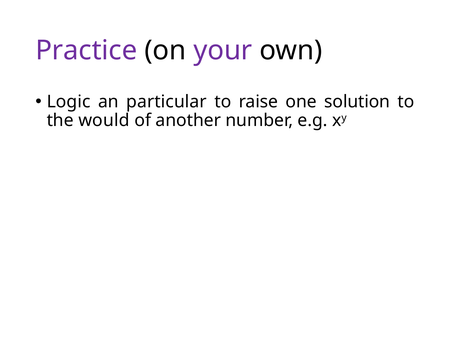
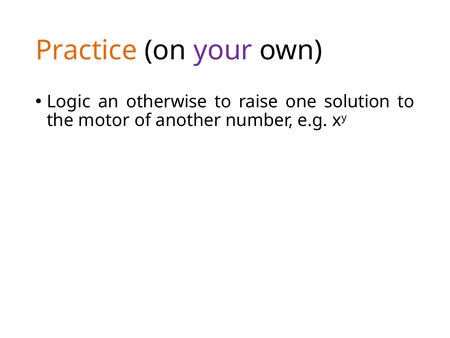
Practice colour: purple -> orange
particular: particular -> otherwise
would: would -> motor
